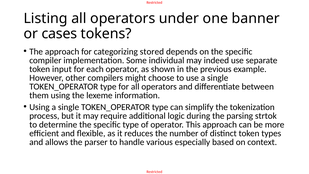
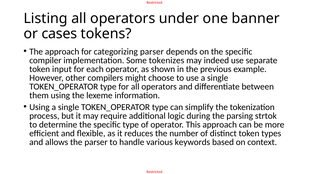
categorizing stored: stored -> parser
individual: individual -> tokenizes
especially: especially -> keywords
